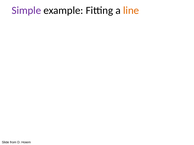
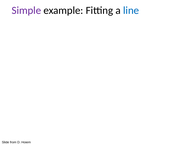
line colour: orange -> blue
